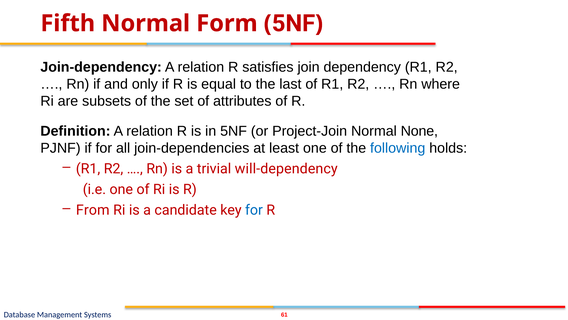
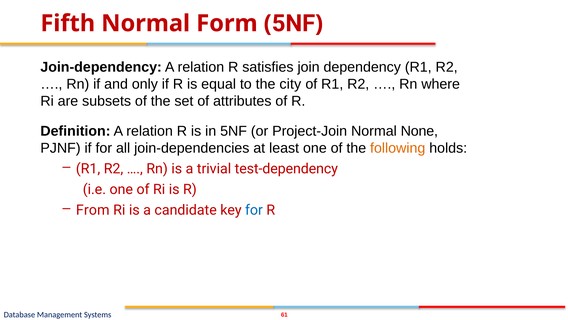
last: last -> city
following colour: blue -> orange
will-dependency: will-dependency -> test-dependency
